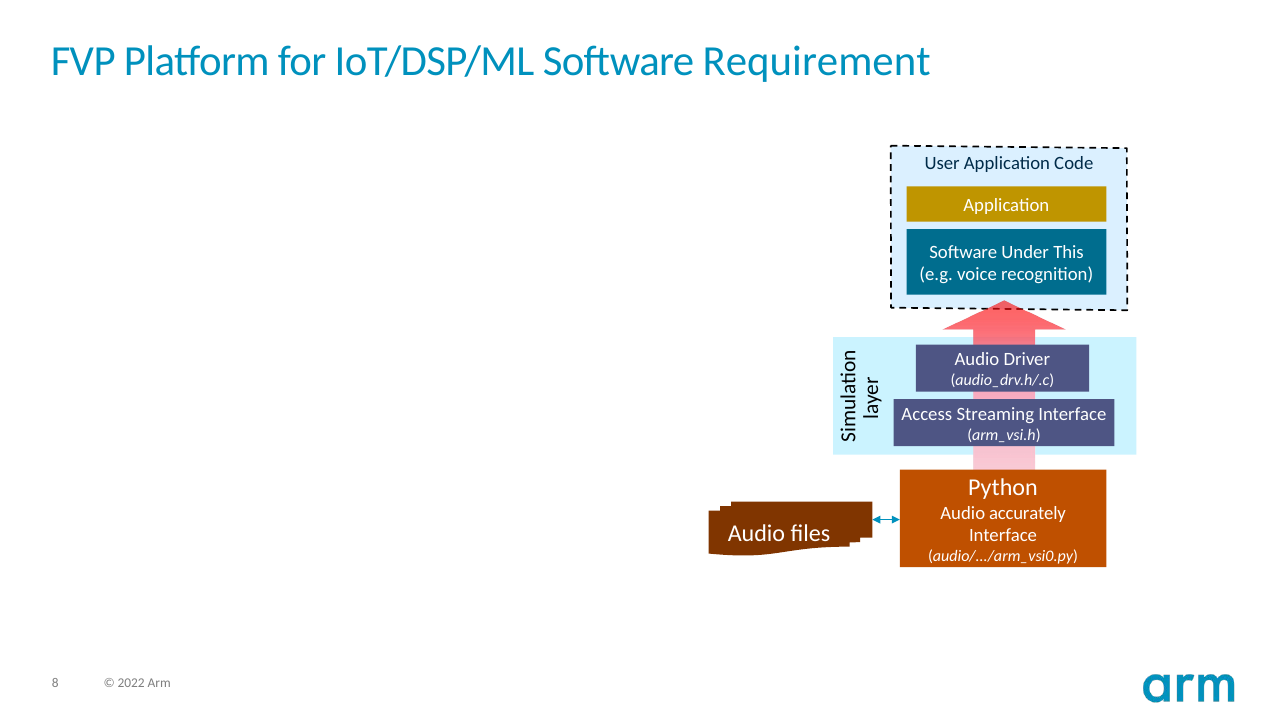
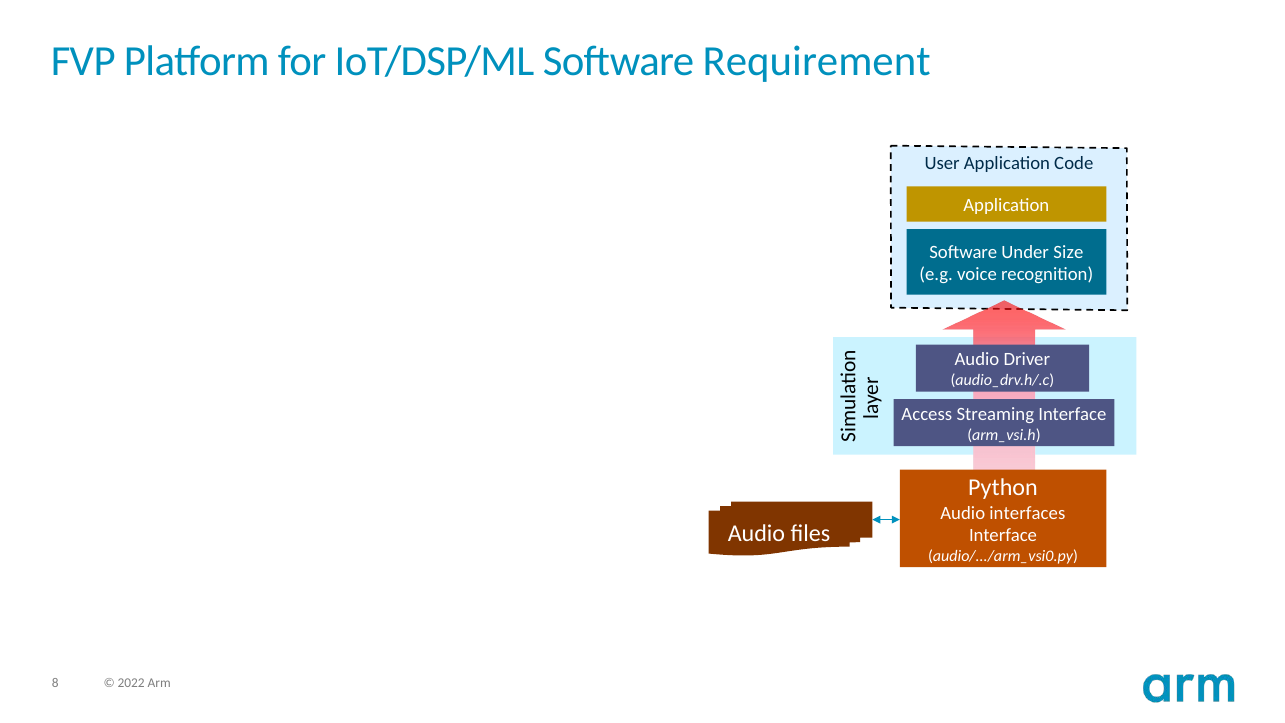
This: This -> Size
accurately: accurately -> interfaces
